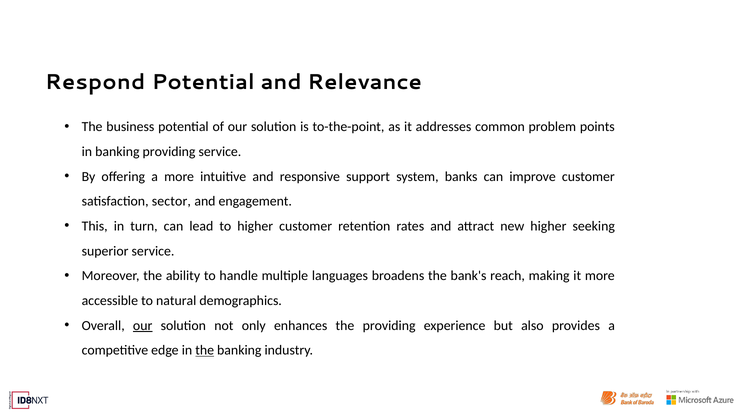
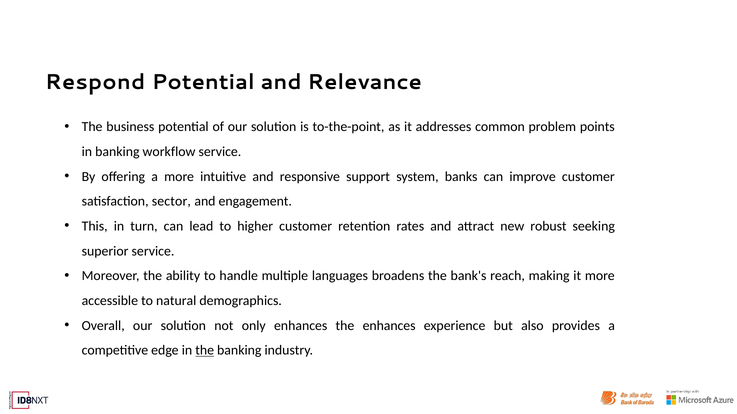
banking providing: providing -> workflow
new higher: higher -> robust
our at (143, 326) underline: present -> none
the providing: providing -> enhances
